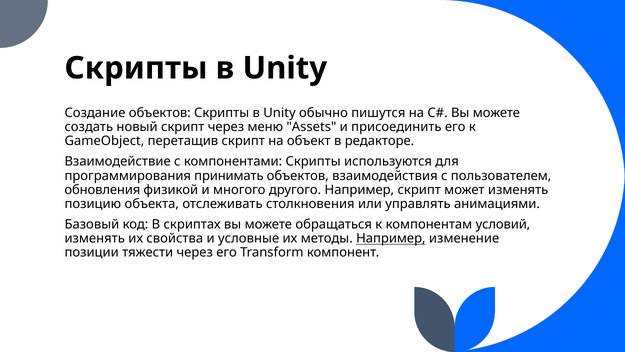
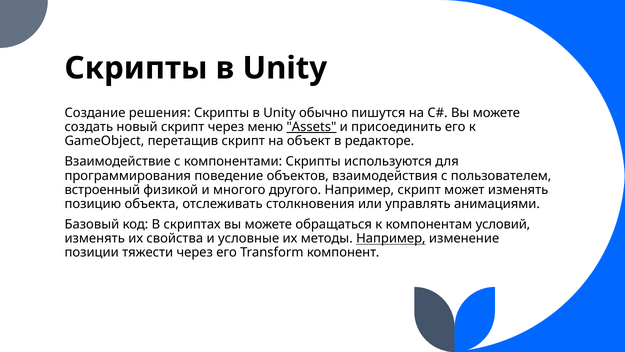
Создание объектов: объектов -> решения
Assets underline: none -> present
принимать: принимать -> поведение
обновления: обновления -> встроенный
